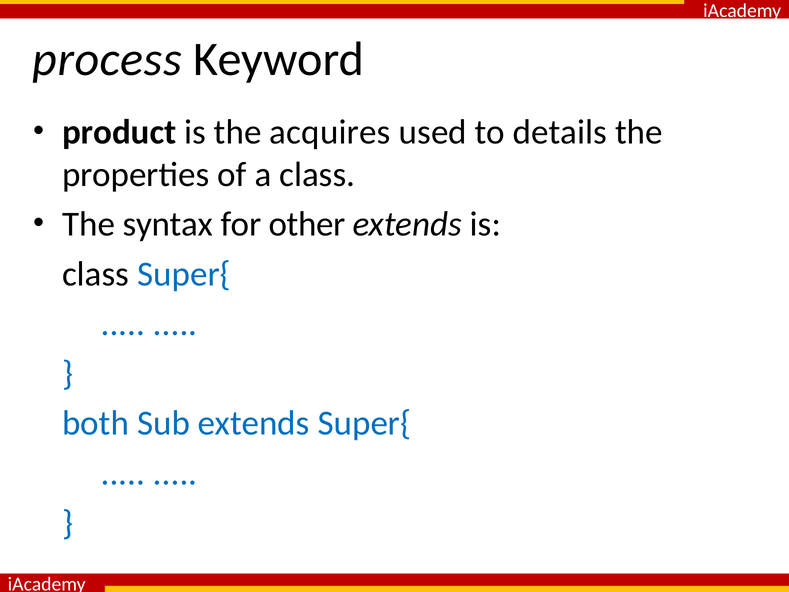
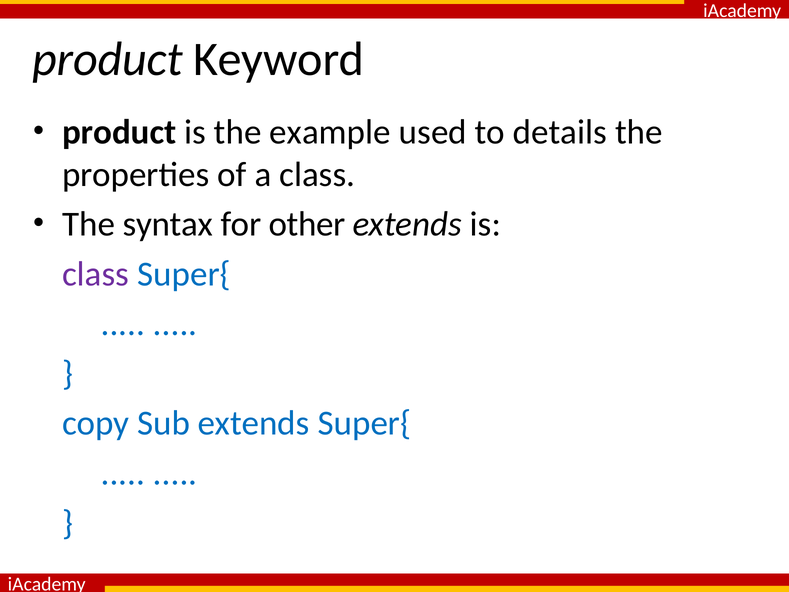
process at (107, 59): process -> product
acquires: acquires -> example
class at (96, 274) colour: black -> purple
both: both -> copy
